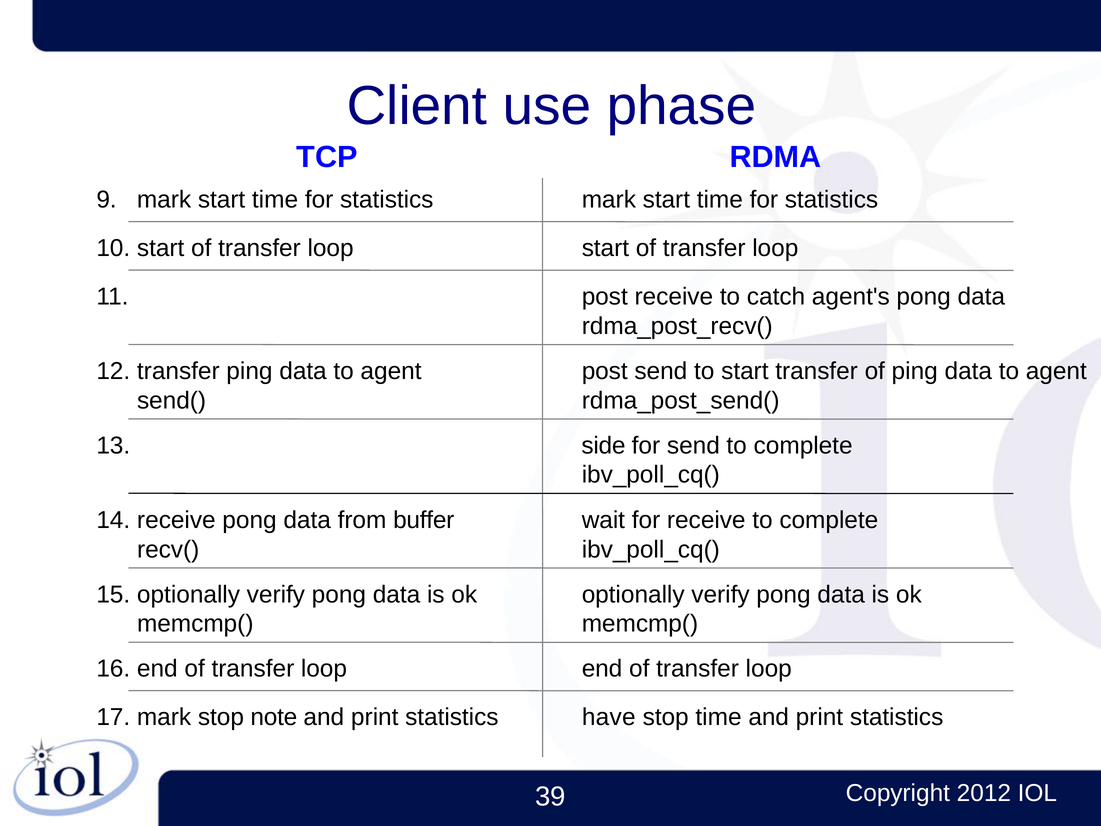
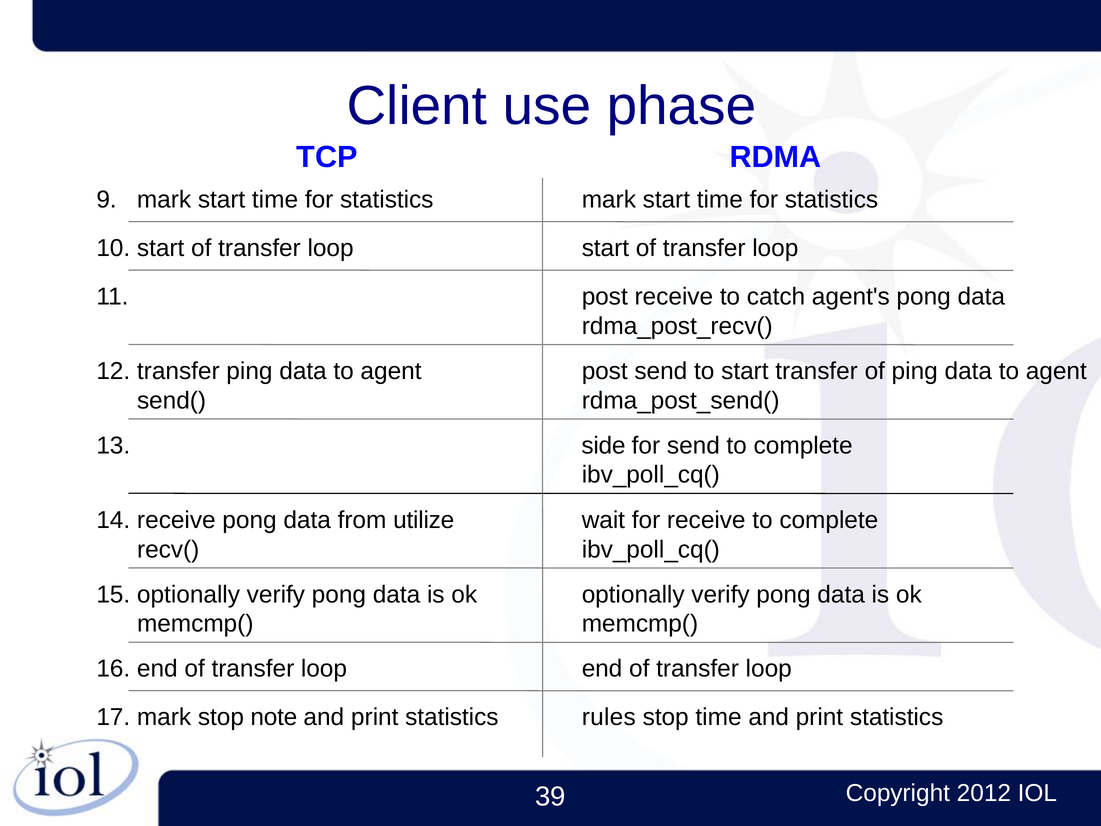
buffer: buffer -> utilize
have: have -> rules
